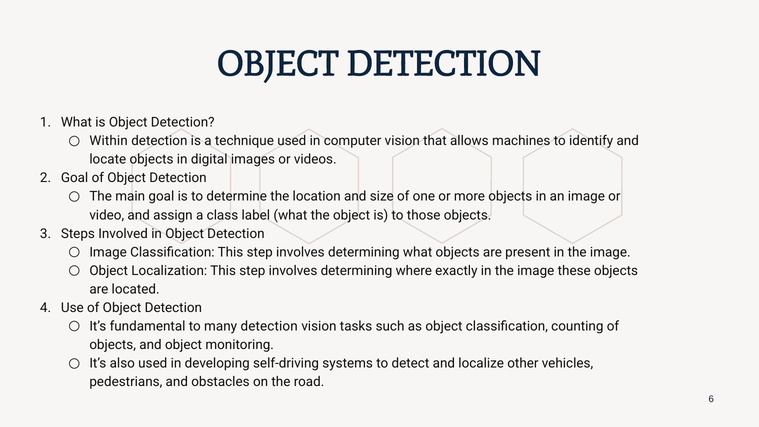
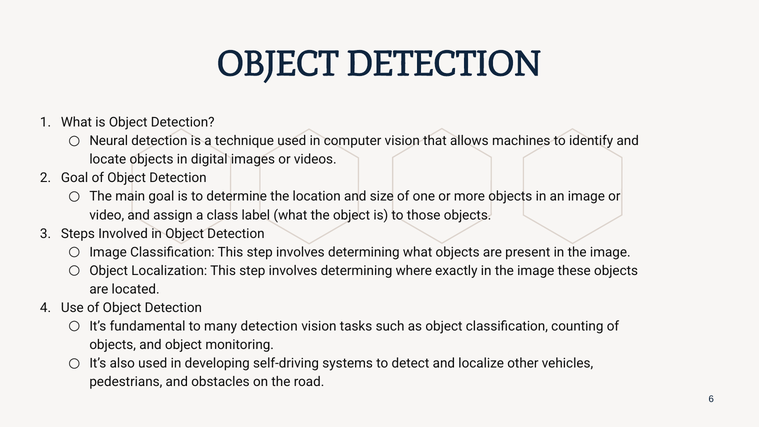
Within: Within -> Neural
